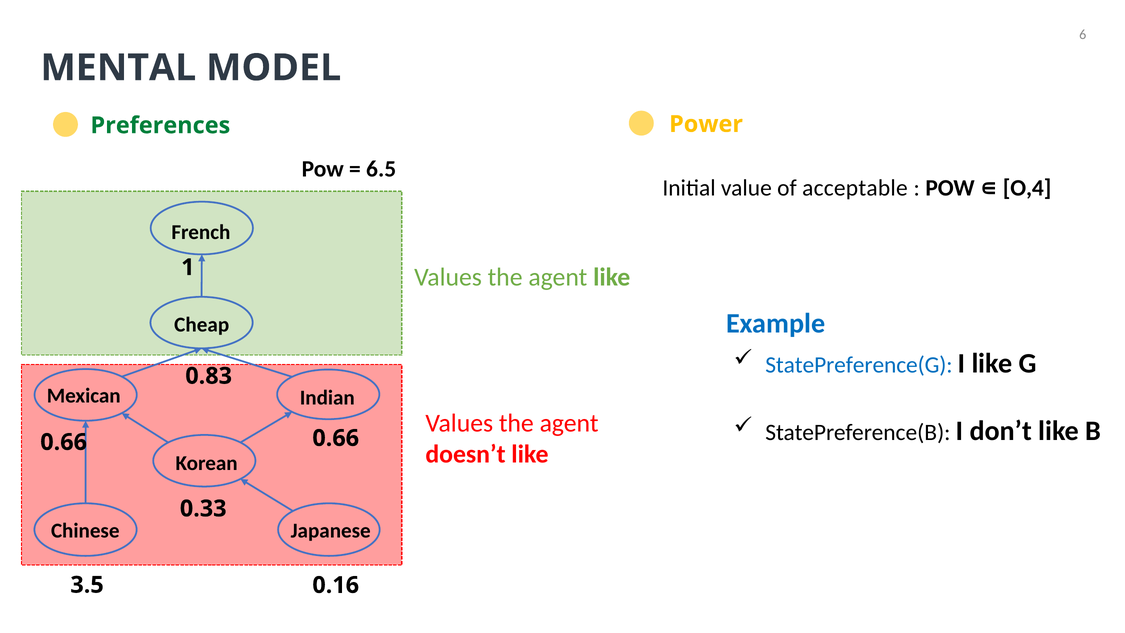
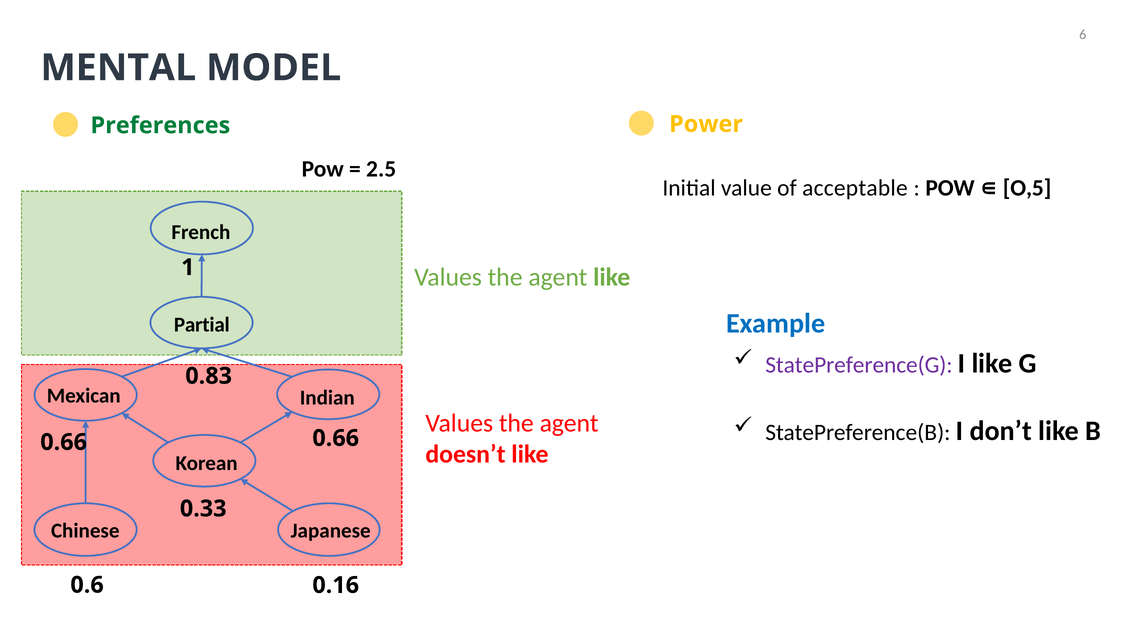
6.5: 6.5 -> 2.5
O,4: O,4 -> O,5
Cheap: Cheap -> Partial
StatePreference(G colour: blue -> purple
3.5: 3.5 -> 0.6
